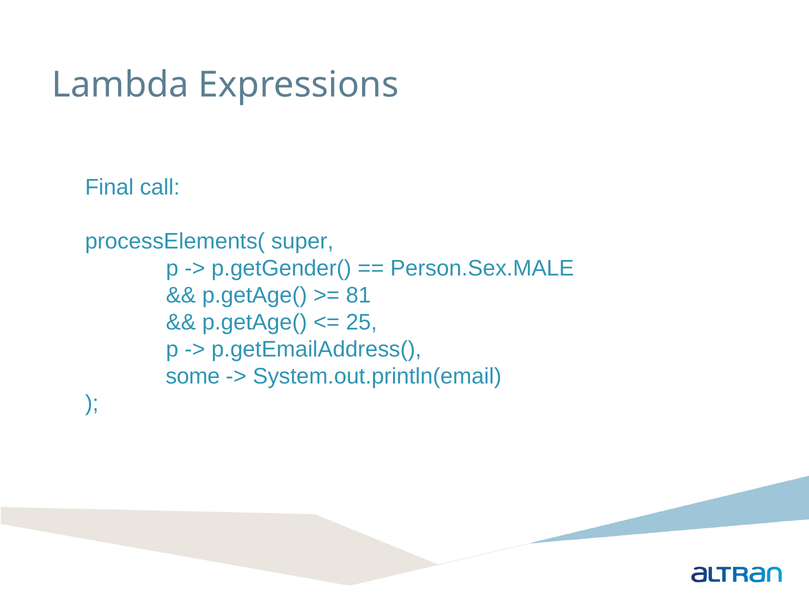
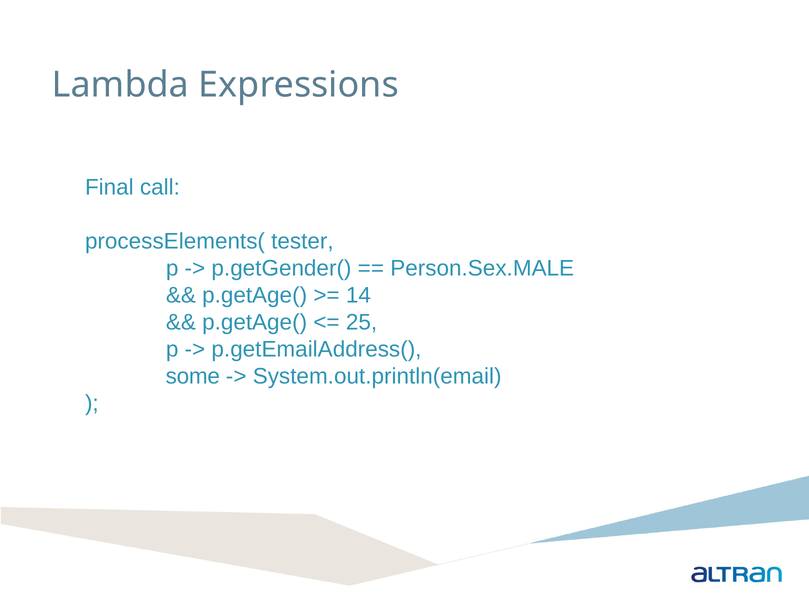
super: super -> tester
81: 81 -> 14
